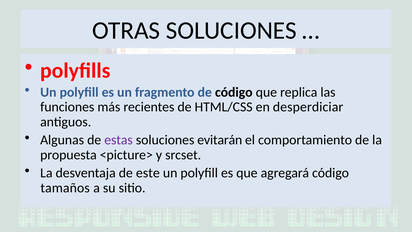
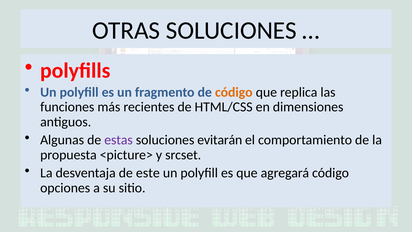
código at (234, 92) colour: black -> orange
desperdiciar: desperdiciar -> dimensiones
tamaños: tamaños -> opciones
